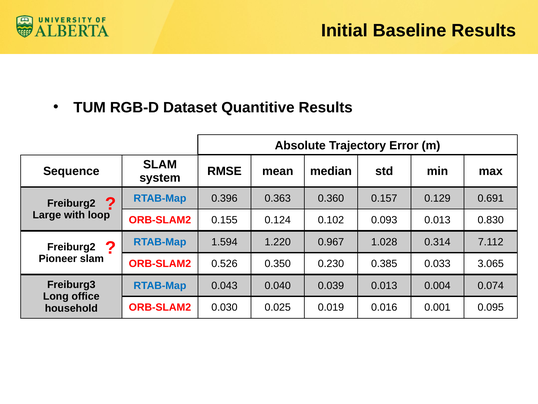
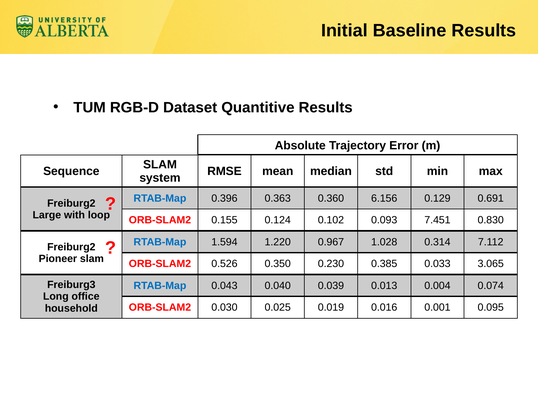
0.157: 0.157 -> 6.156
0.093 0.013: 0.013 -> 7.451
